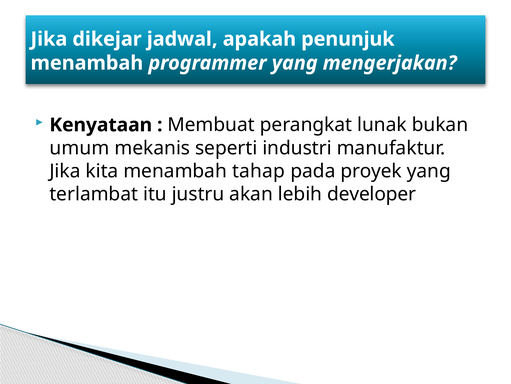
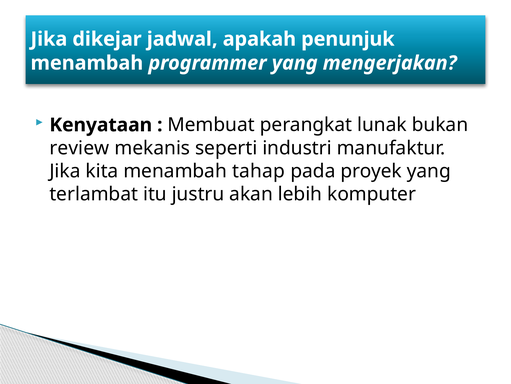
umum: umum -> review
developer: developer -> komputer
